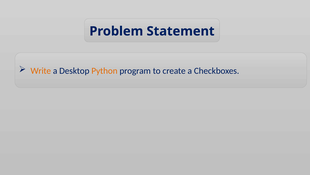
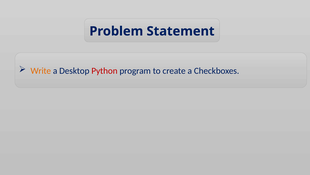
Python colour: orange -> red
